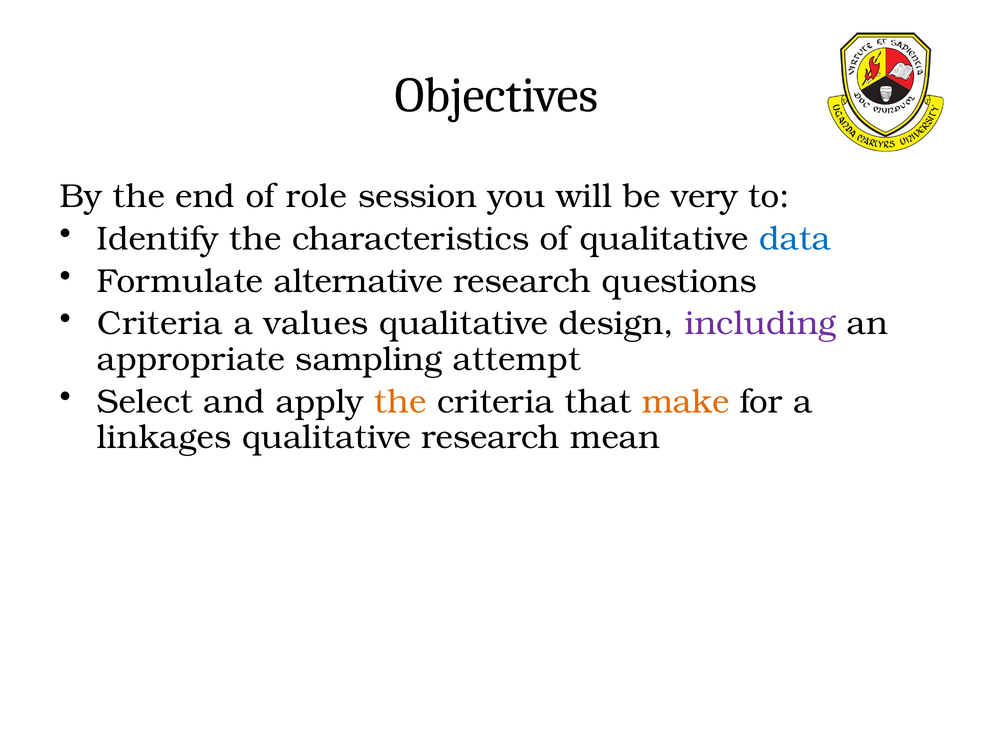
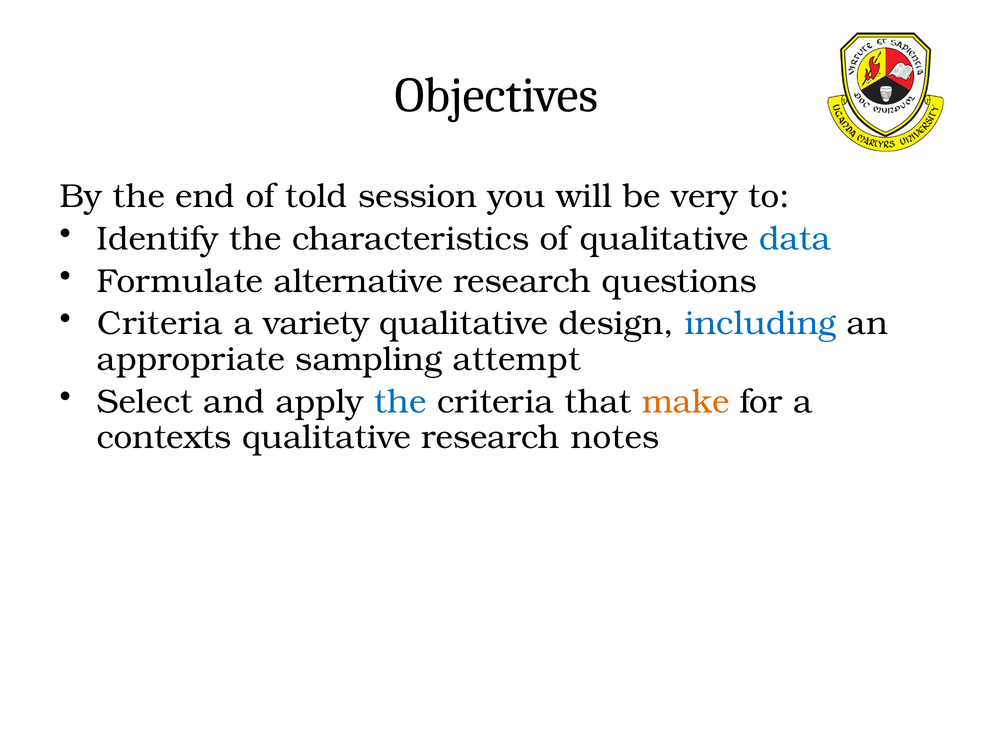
role: role -> told
values: values -> variety
including colour: purple -> blue
the at (400, 402) colour: orange -> blue
linkages: linkages -> contexts
mean: mean -> notes
